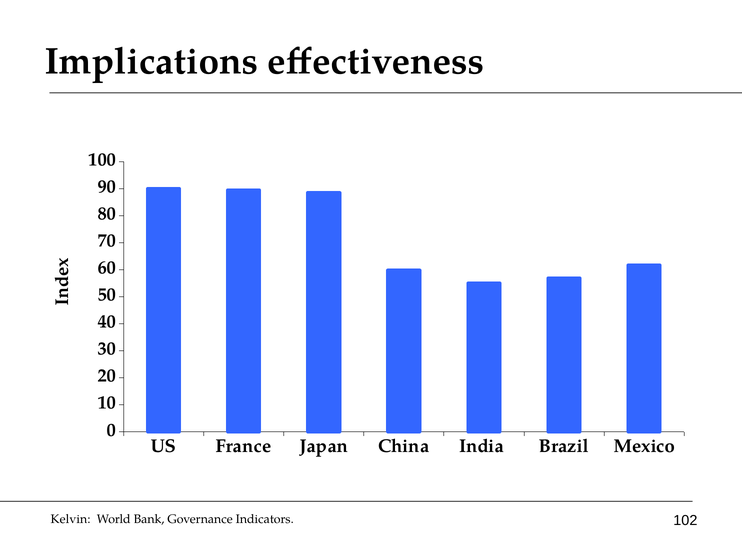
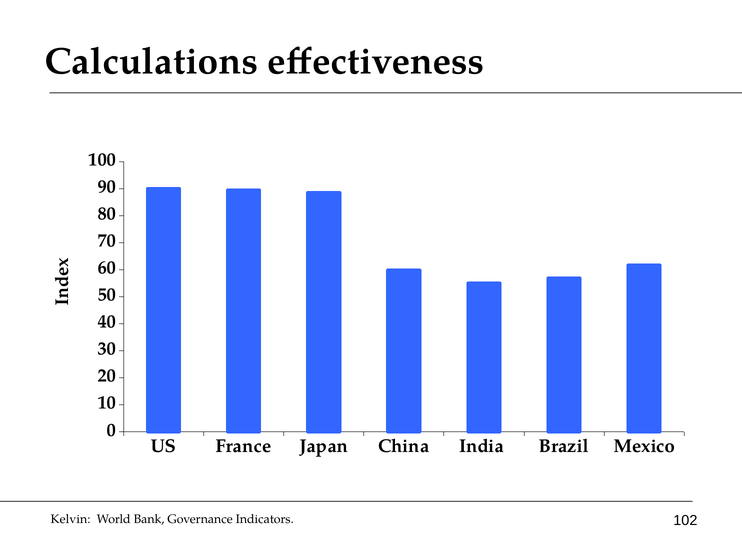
Implications: Implications -> Calculations
